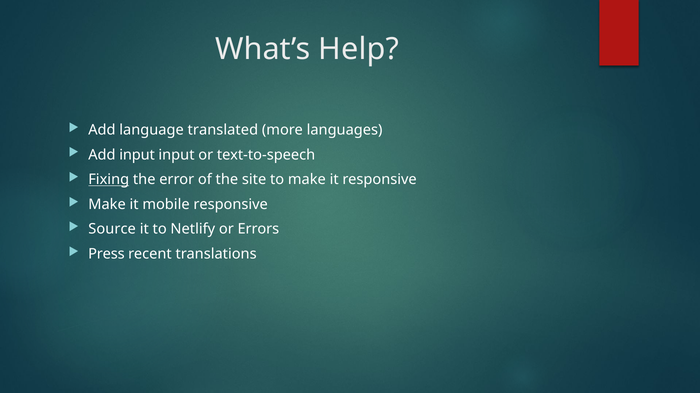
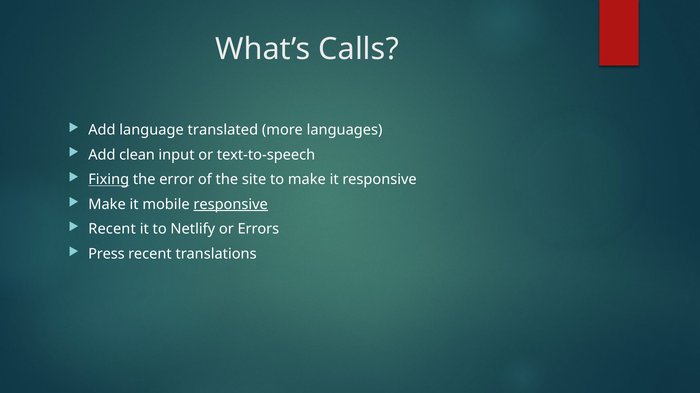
Help: Help -> Calls
Add input: input -> clean
responsive at (231, 205) underline: none -> present
Source at (112, 229): Source -> Recent
